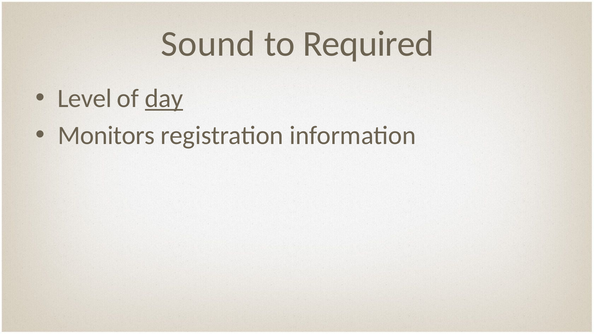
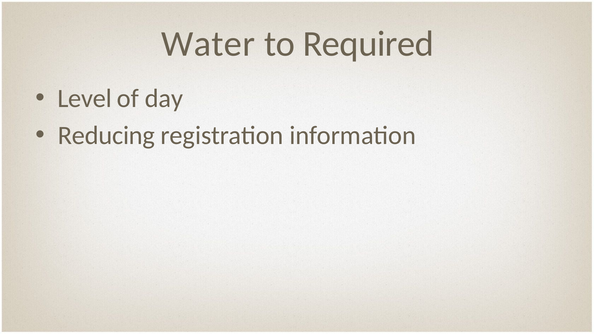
Sound: Sound -> Water
day underline: present -> none
Monitors: Monitors -> Reducing
